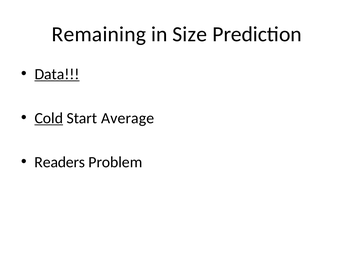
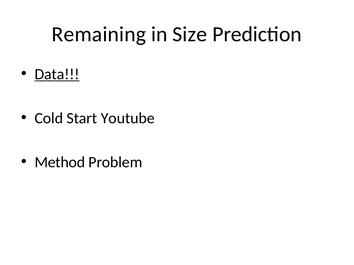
Cold underline: present -> none
Average: Average -> Youtube
Readers: Readers -> Method
